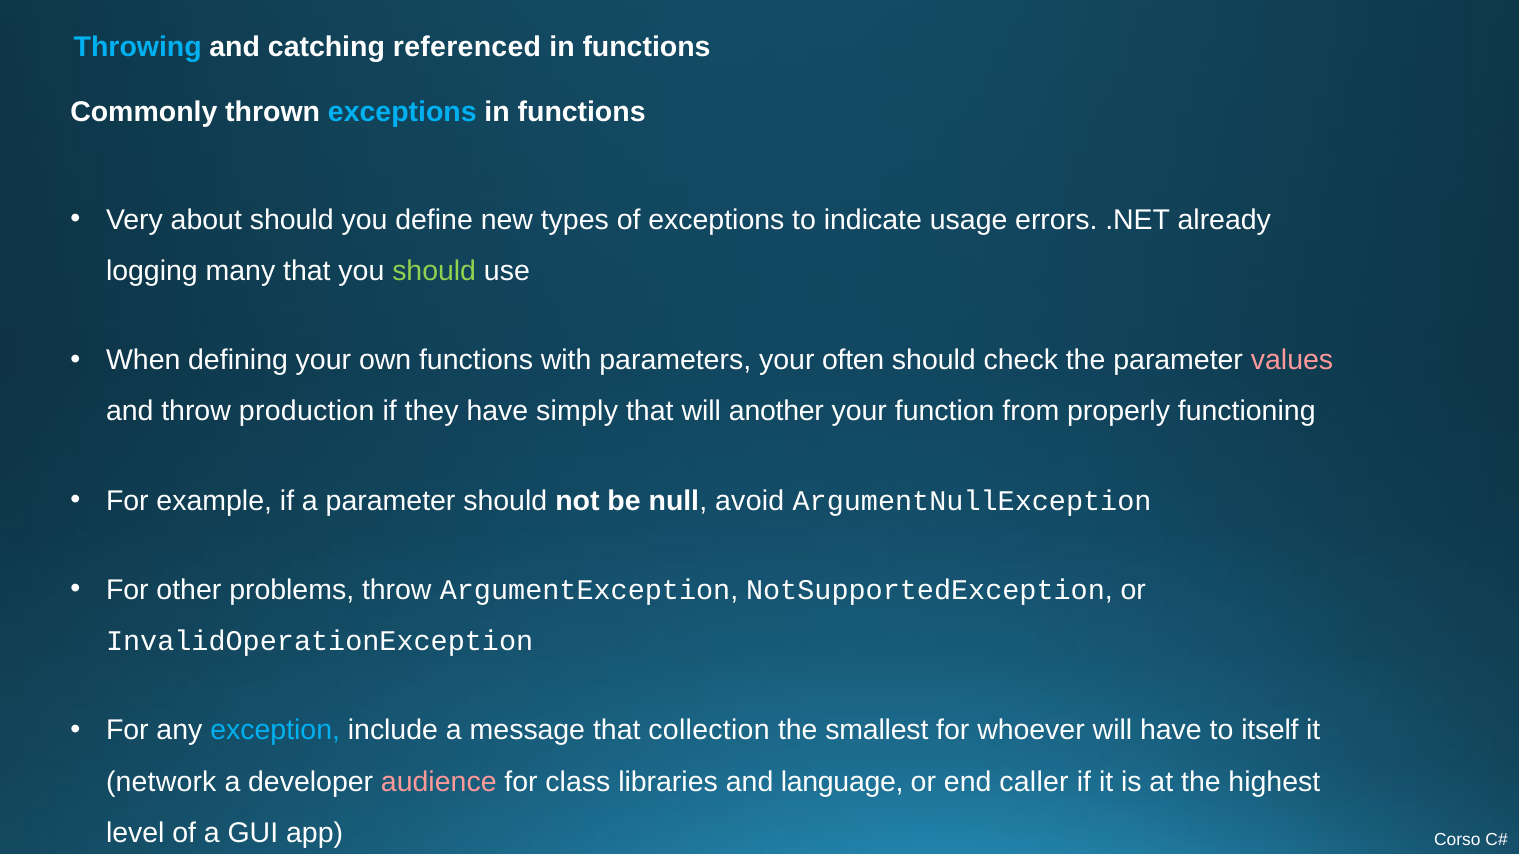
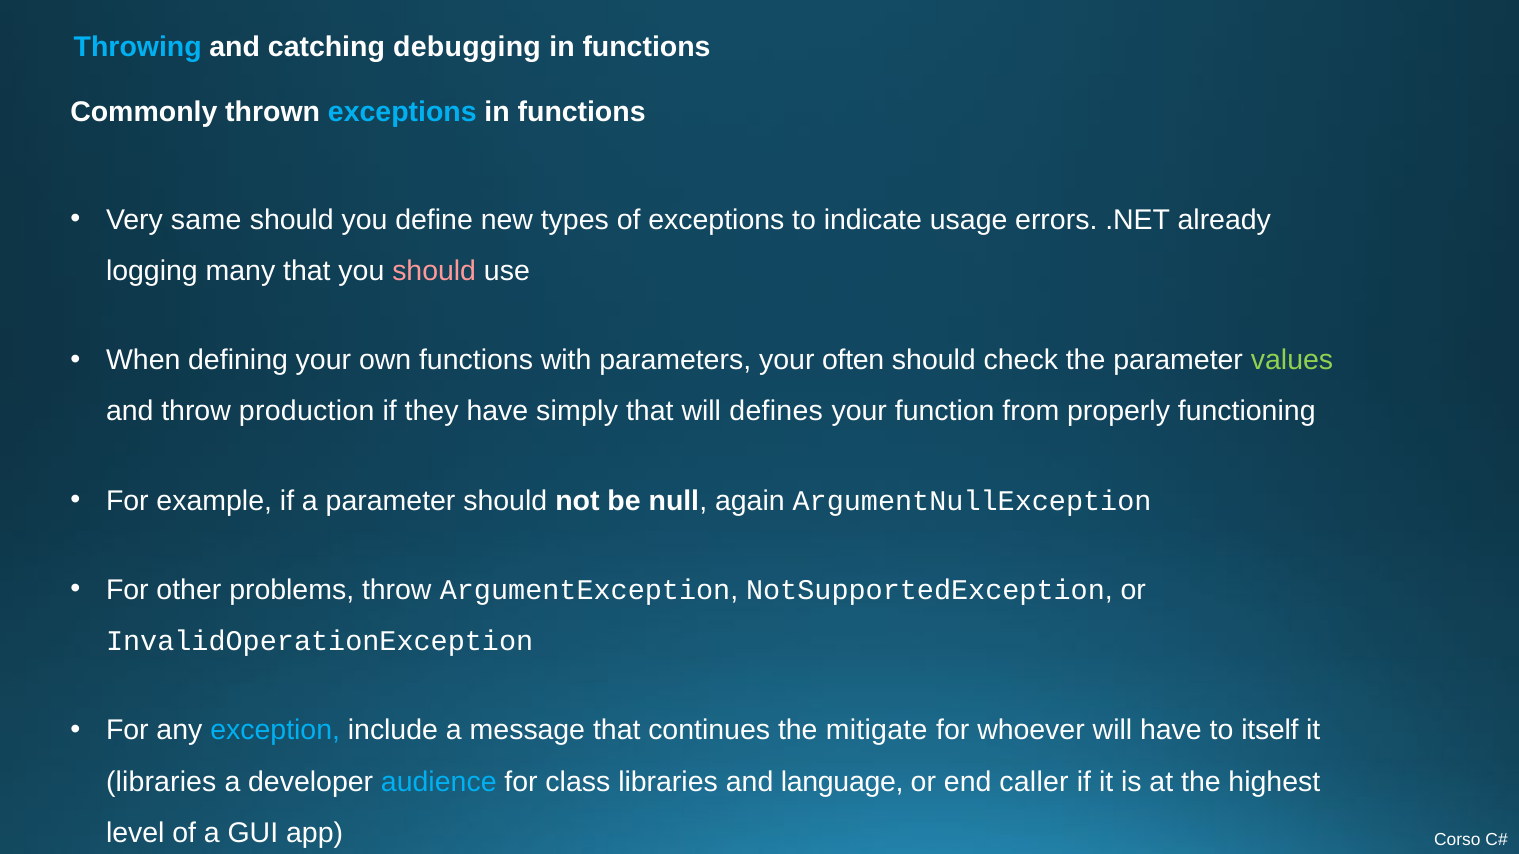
referenced: referenced -> debugging
about: about -> same
should at (434, 271) colour: light green -> pink
values colour: pink -> light green
another: another -> defines
avoid: avoid -> again
collection: collection -> continues
smallest: smallest -> mitigate
network at (161, 782): network -> libraries
audience colour: pink -> light blue
